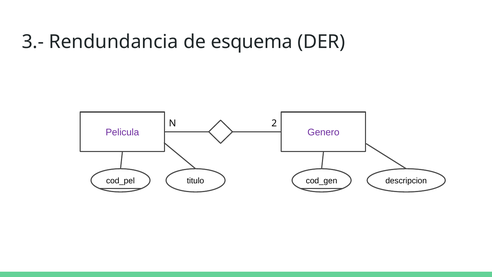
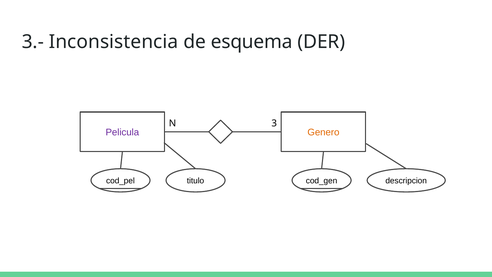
Rendundancia: Rendundancia -> Inconsistencia
2: 2 -> 3
Genero colour: purple -> orange
